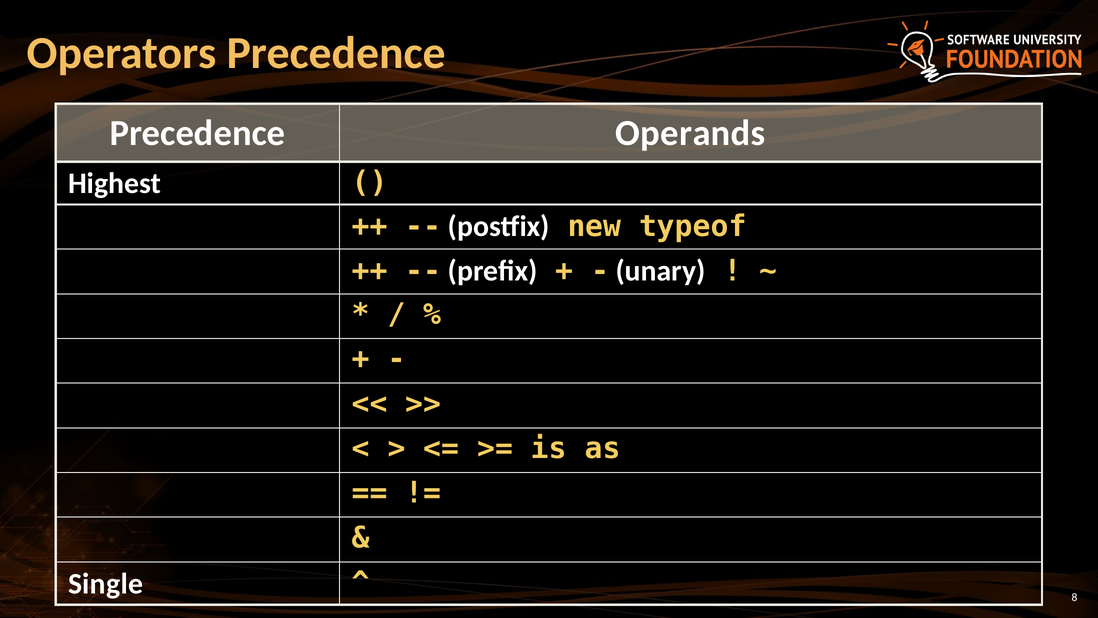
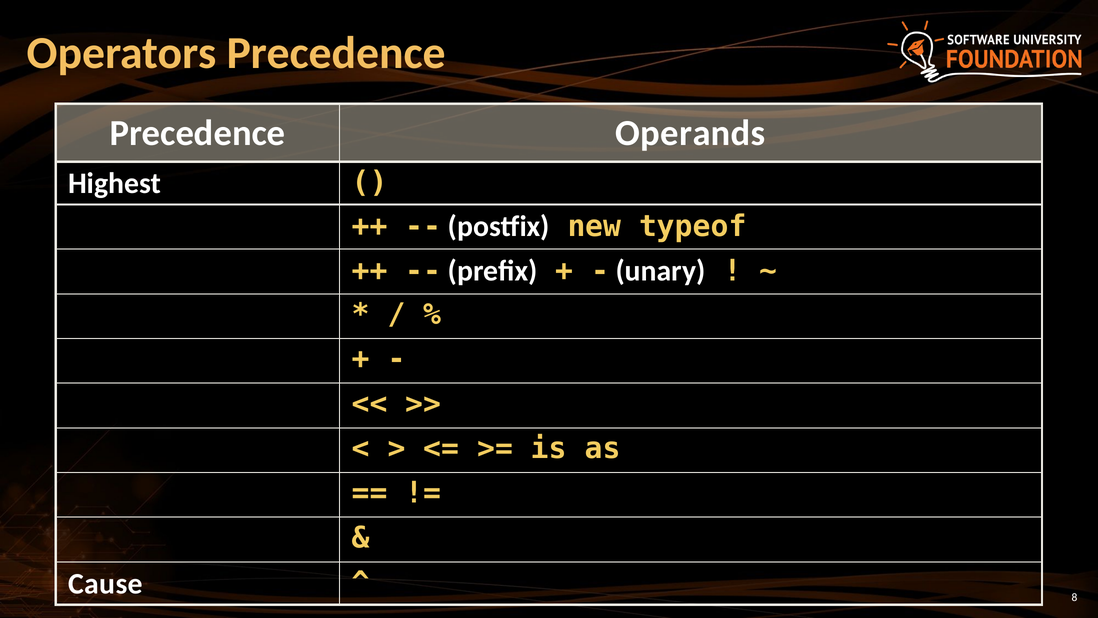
Single: Single -> Cause
